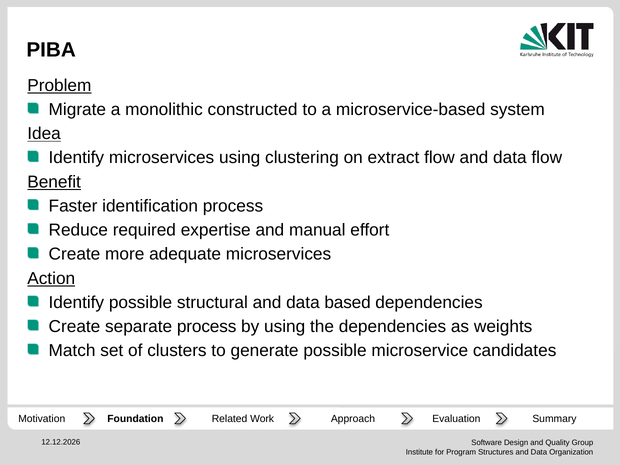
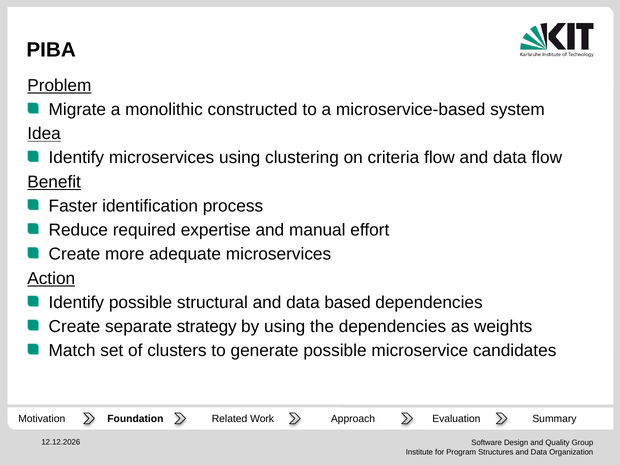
extract: extract -> criteria
separate process: process -> strategy
